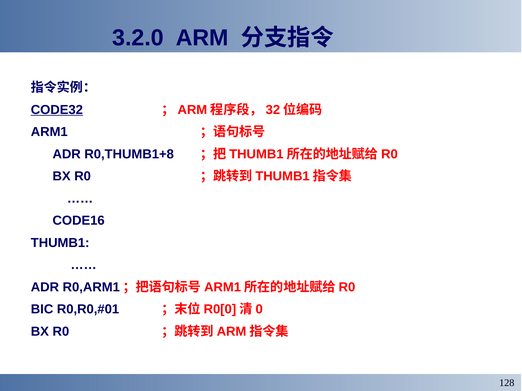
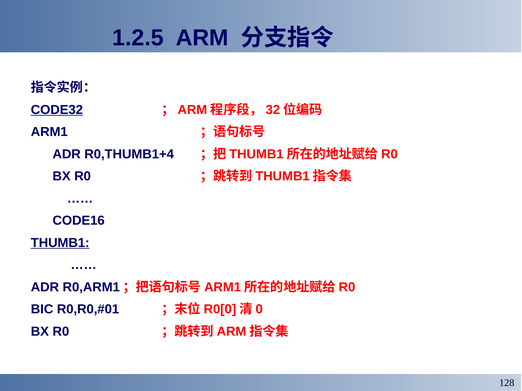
3.2.0: 3.2.0 -> 1.2.5
R0,THUMB1+8: R0,THUMB1+8 -> R0,THUMB1+4
THUMB1 underline: none -> present
